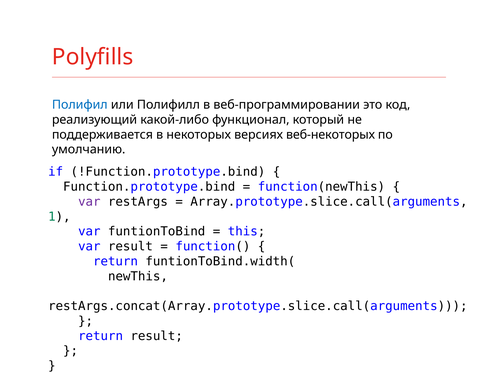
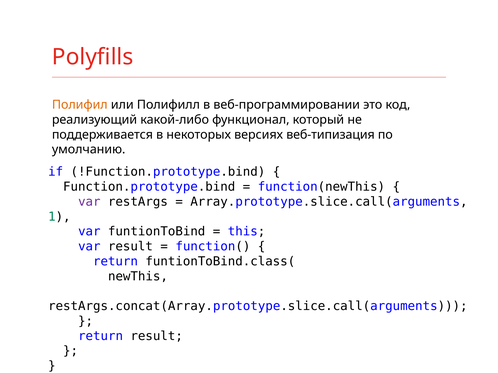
Полифил colour: blue -> orange
веб-некоторых: веб-некоторых -> веб-типизация
funtionToBind.width(: funtionToBind.width( -> funtionToBind.class(
